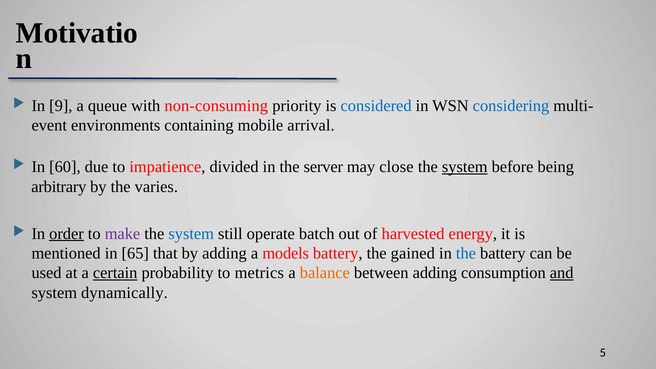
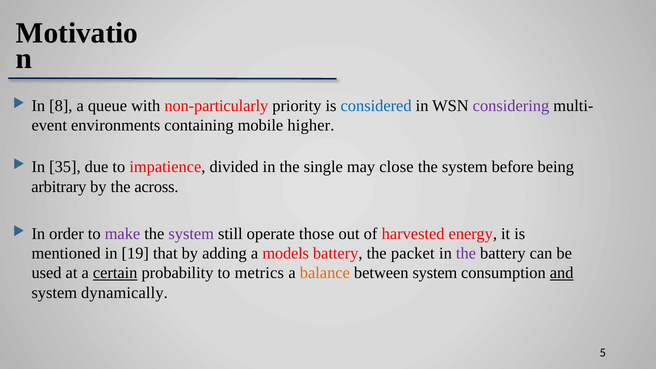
9: 9 -> 8
non-consuming: non-consuming -> non-particularly
considering colour: blue -> purple
arrival: arrival -> higher
60: 60 -> 35
server: server -> single
system at (465, 167) underline: present -> none
varies: varies -> across
order underline: present -> none
system at (191, 234) colour: blue -> purple
batch: batch -> those
65: 65 -> 19
gained: gained -> packet
the at (466, 253) colour: blue -> purple
between adding: adding -> system
